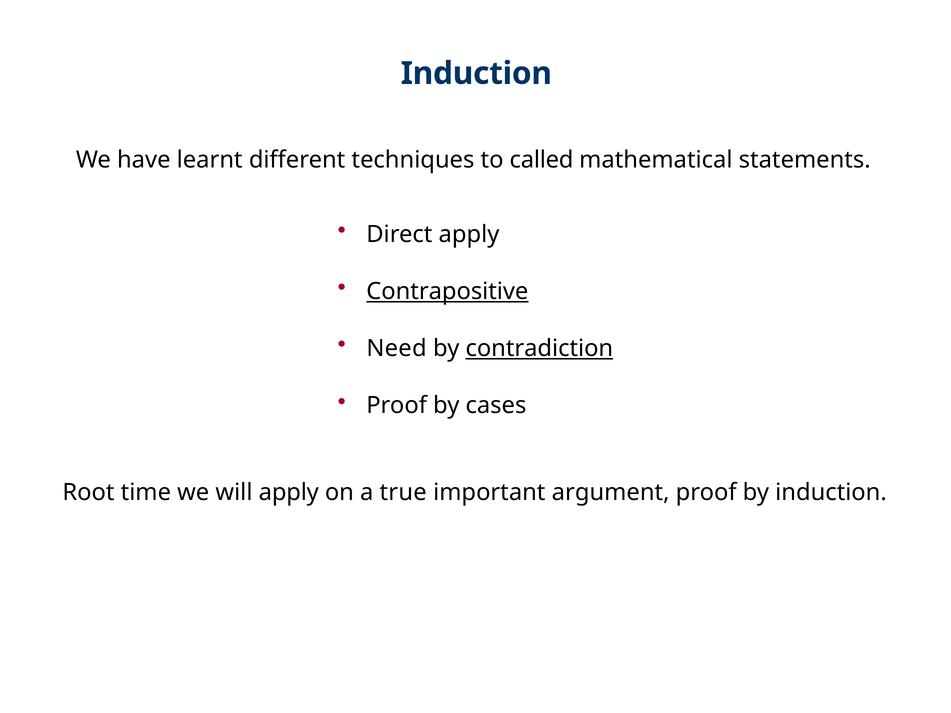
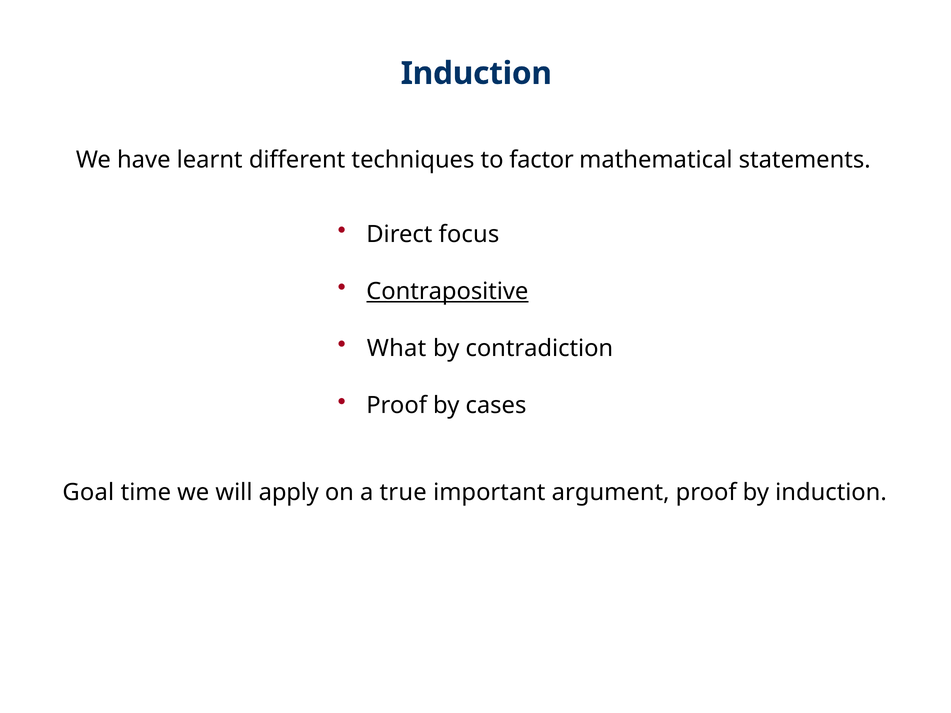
called: called -> factor
Direct apply: apply -> focus
Need: Need -> What
contradiction underline: present -> none
Root: Root -> Goal
